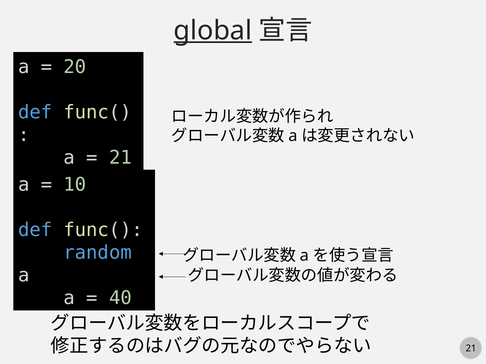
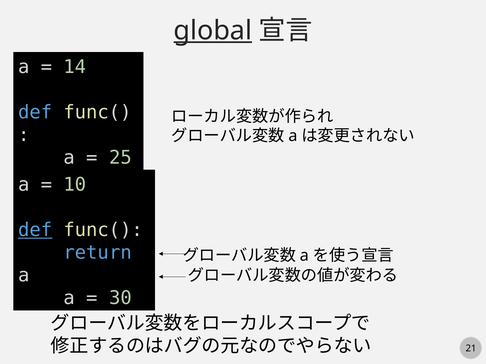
20: 20 -> 14
21 at (120, 158): 21 -> 25
def at (35, 230) underline: none -> present
random: random -> return
40: 40 -> 30
